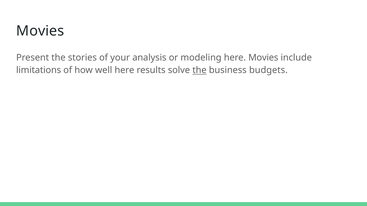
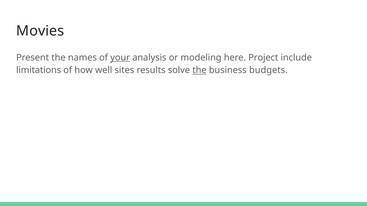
stories: stories -> names
your underline: none -> present
here Movies: Movies -> Project
well here: here -> sites
